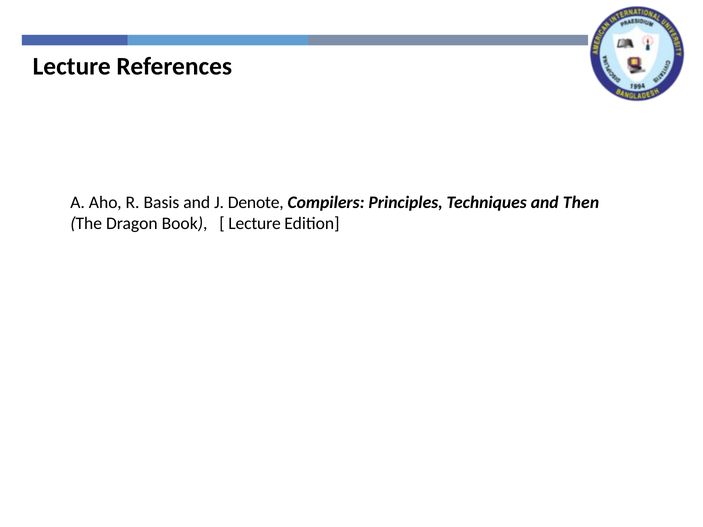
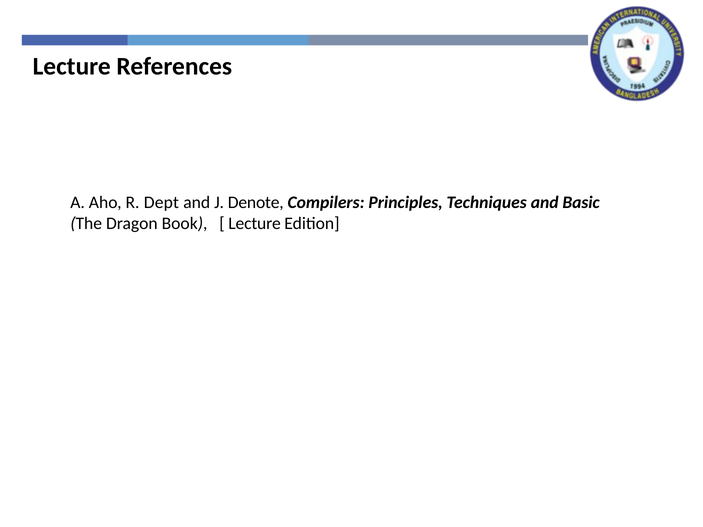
Basis: Basis -> Dept
Then: Then -> Basic
